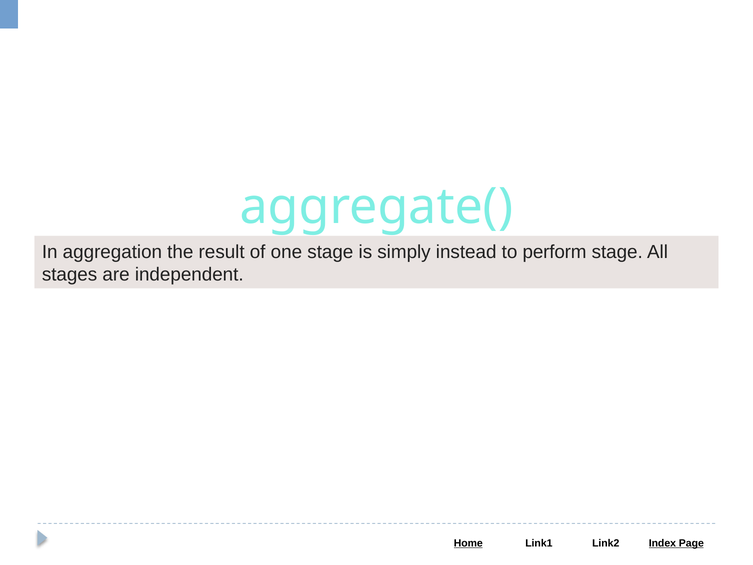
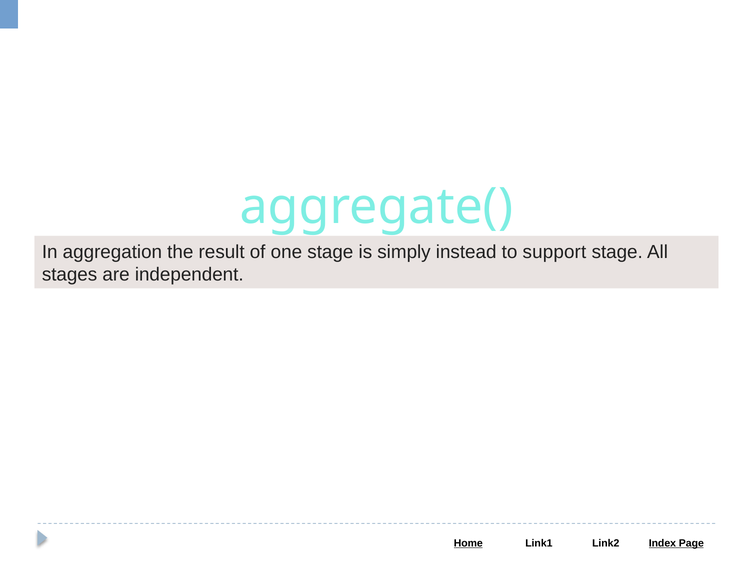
perform: perform -> support
